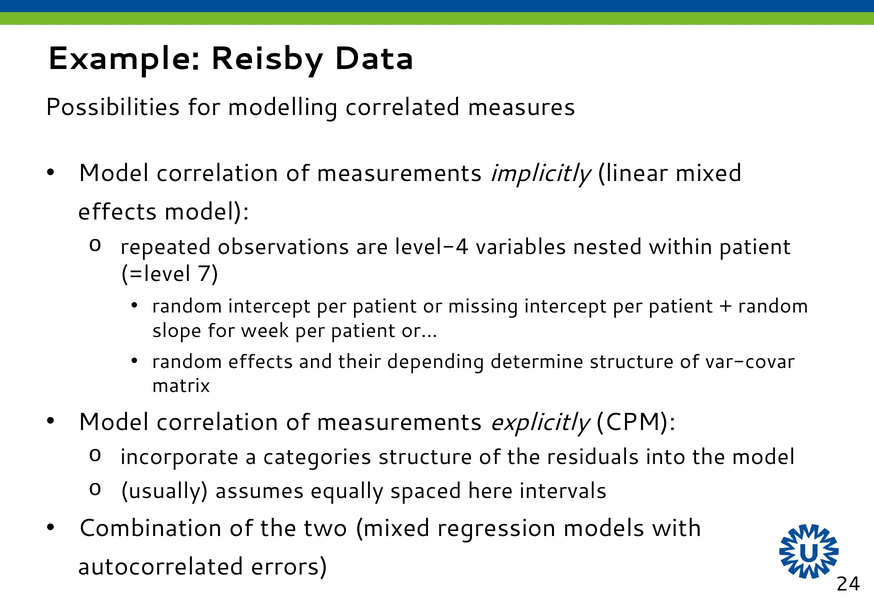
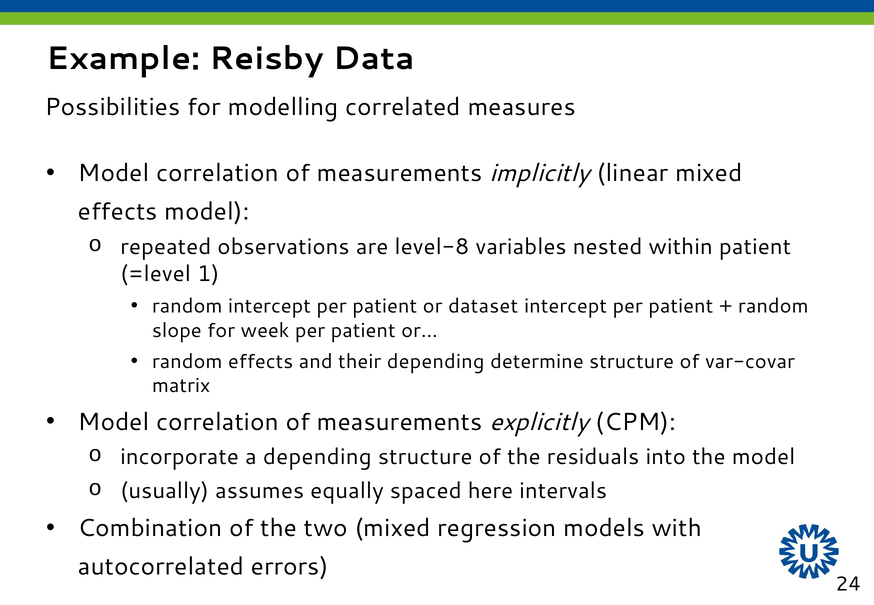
level-4: level-4 -> level-8
7: 7 -> 1
missing: missing -> dataset
a categories: categories -> depending
